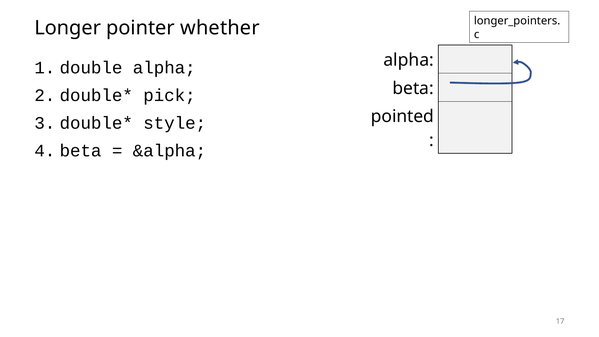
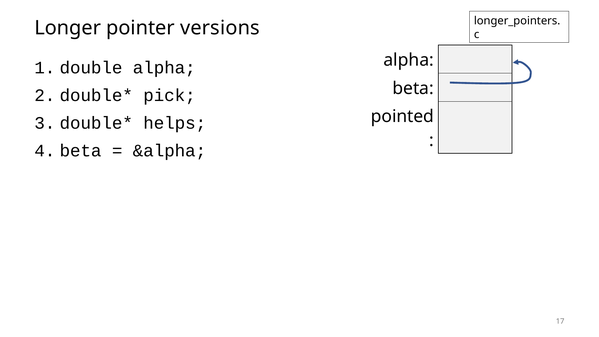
whether: whether -> versions
style: style -> helps
